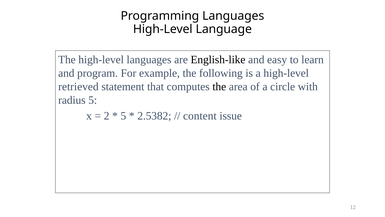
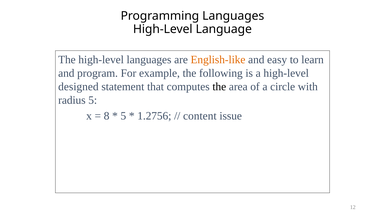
English-like colour: black -> orange
retrieved: retrieved -> designed
2: 2 -> 8
2.5382: 2.5382 -> 1.2756
